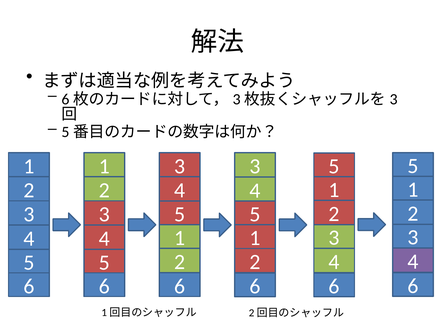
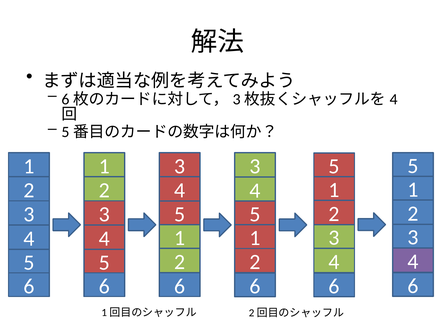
3 at (394, 99): 3 -> 4
